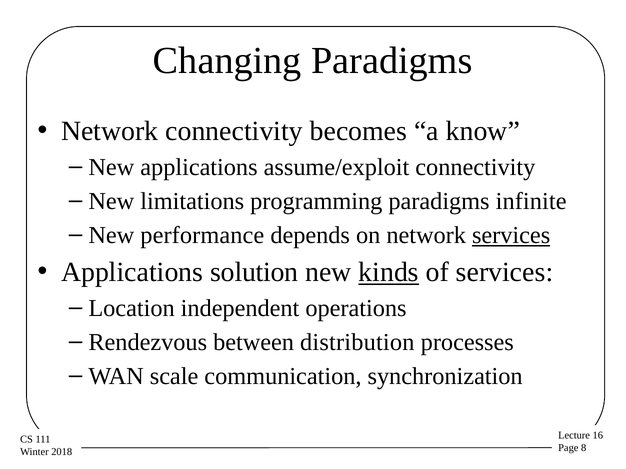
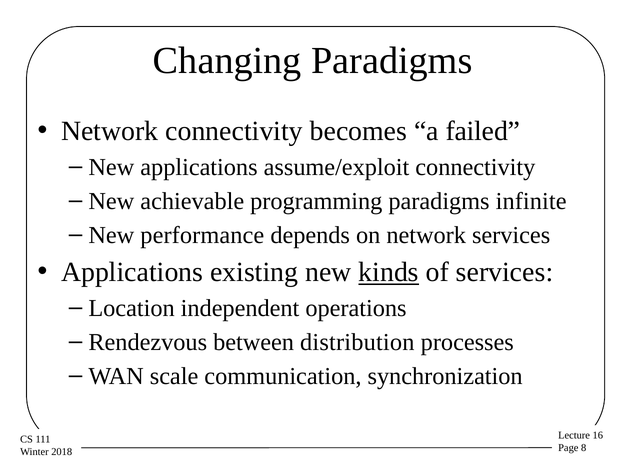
know: know -> failed
limitations: limitations -> achievable
services at (511, 235) underline: present -> none
solution: solution -> existing
